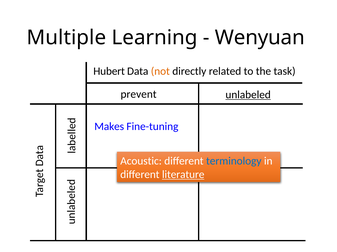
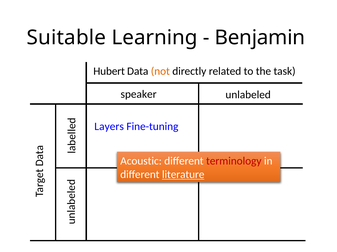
Multiple: Multiple -> Suitable
Wenyuan: Wenyuan -> Benjamin
prevent: prevent -> speaker
unlabeled underline: present -> none
Makes: Makes -> Layers
terminology colour: blue -> red
